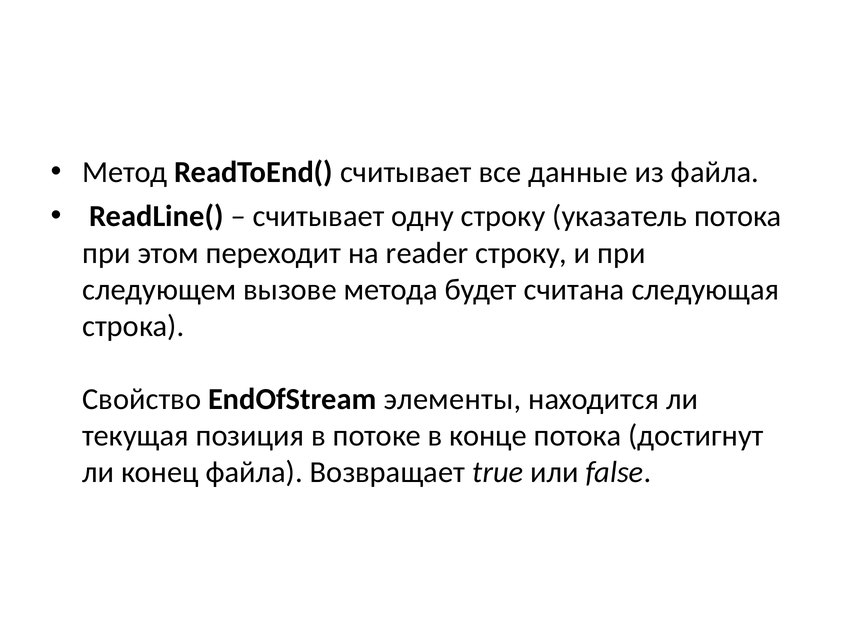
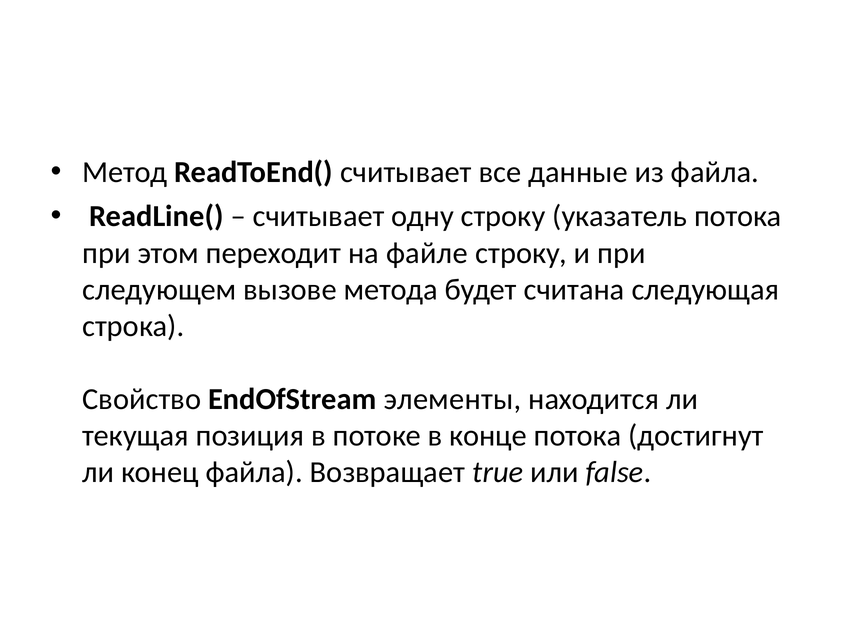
reader: reader -> файле
